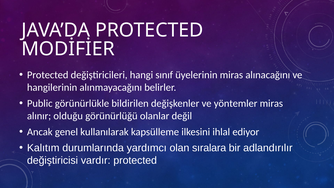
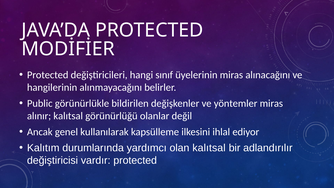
alınır olduğu: olduğu -> kalıtsal
olan sıralara: sıralara -> kalıtsal
